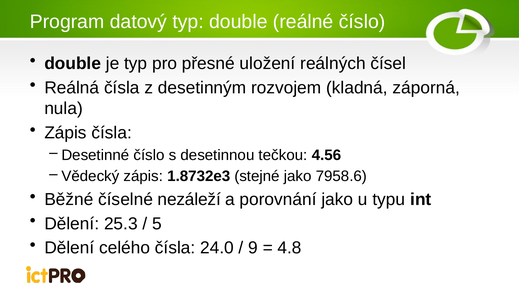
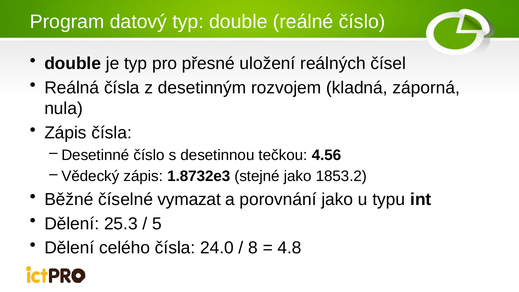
7958.6: 7958.6 -> 1853.2
nezáleží: nezáleží -> vymazat
9: 9 -> 8
